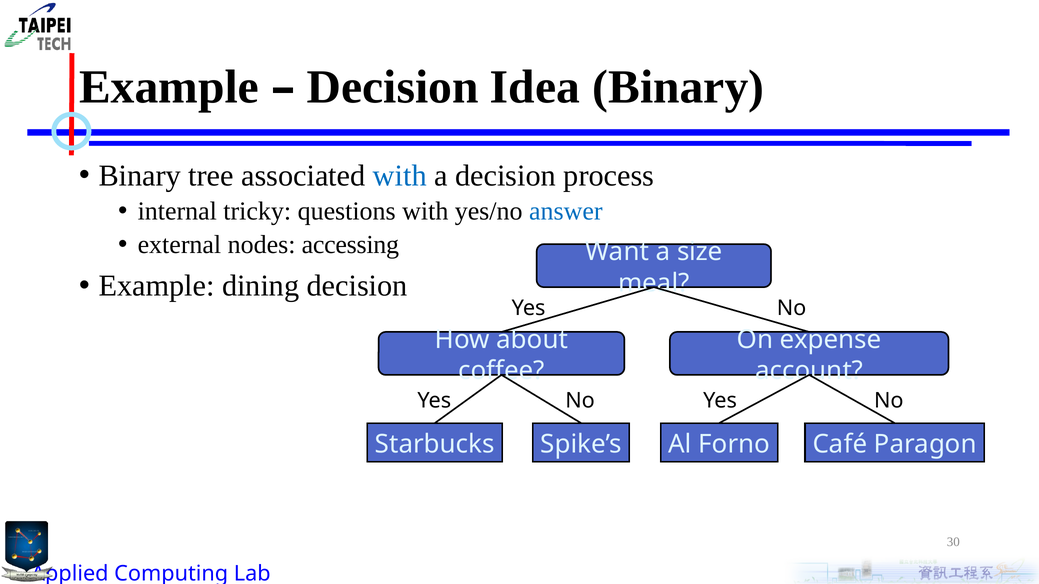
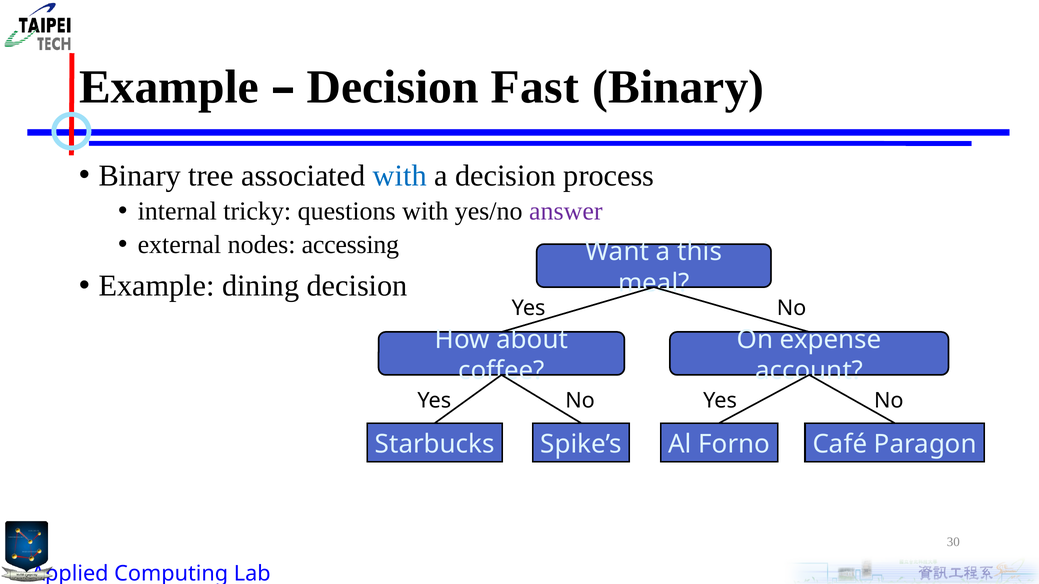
Idea: Idea -> Fast
answer colour: blue -> purple
size: size -> this
